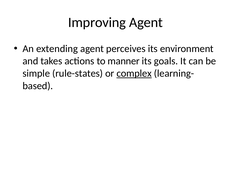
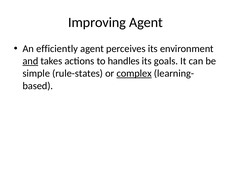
extending: extending -> efficiently
and underline: none -> present
manner: manner -> handles
